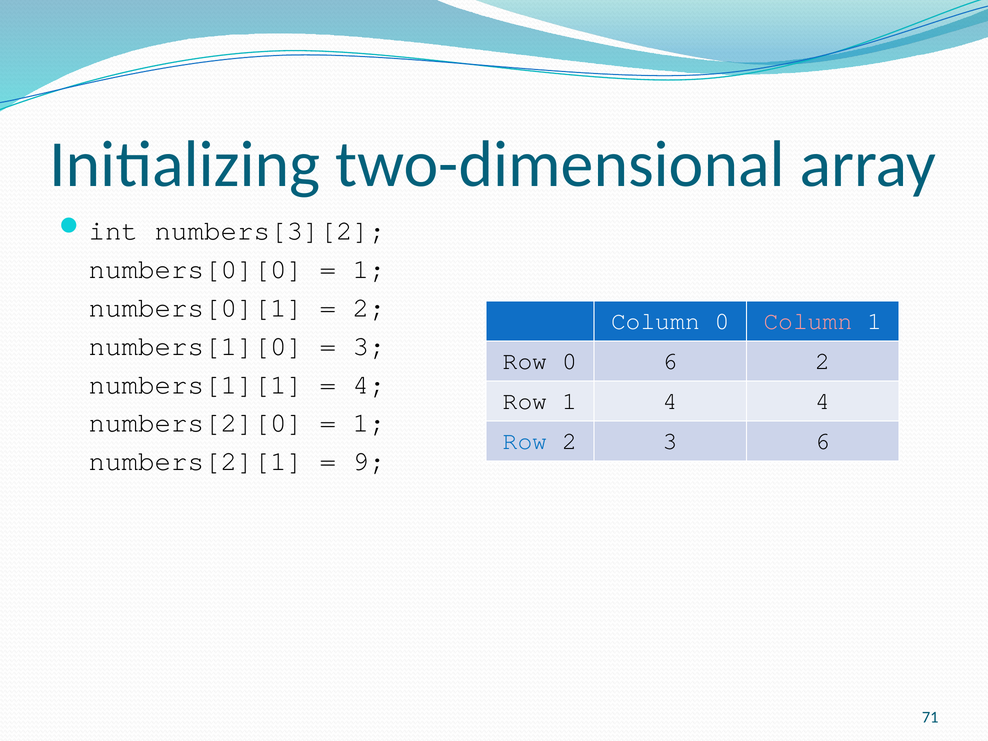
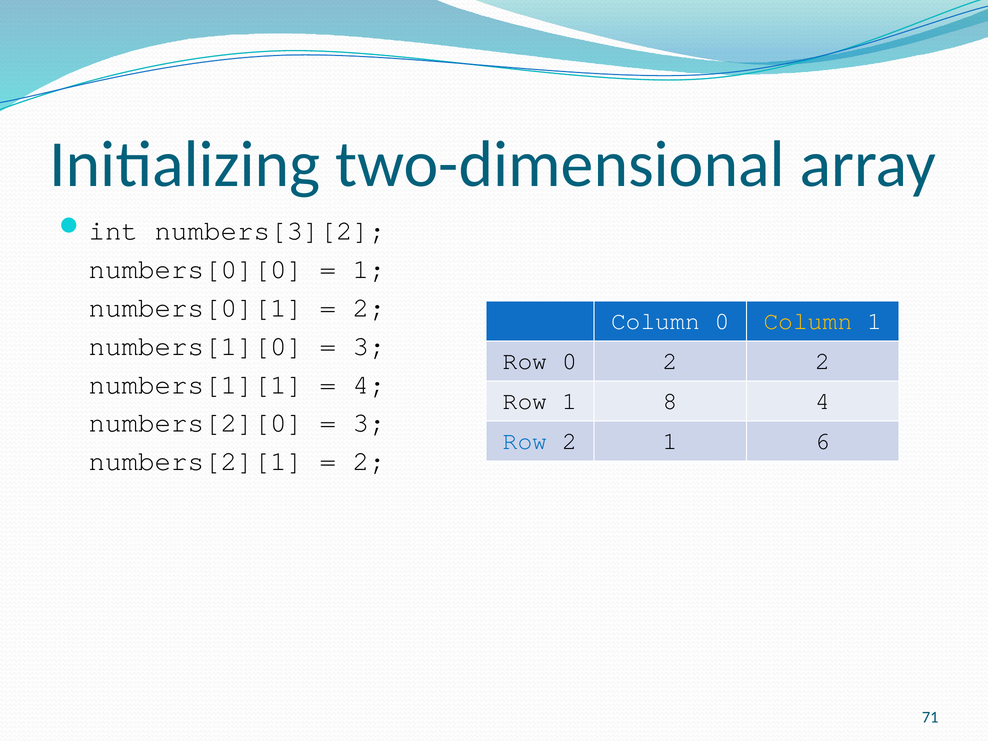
Column at (808, 321) colour: pink -> yellow
0 6: 6 -> 2
1 4: 4 -> 8
1 at (369, 423): 1 -> 3
2 3: 3 -> 1
9 at (369, 461): 9 -> 2
